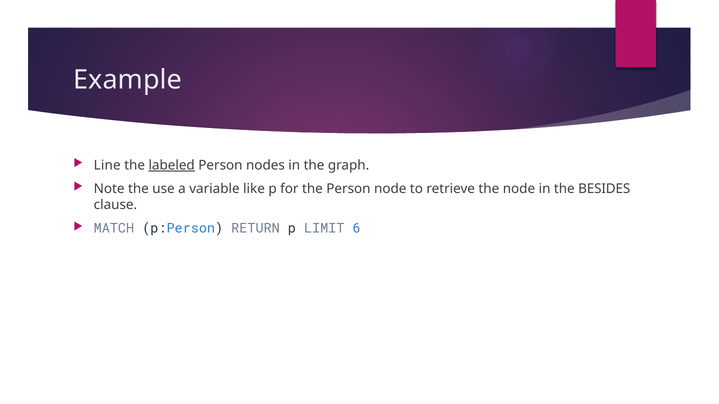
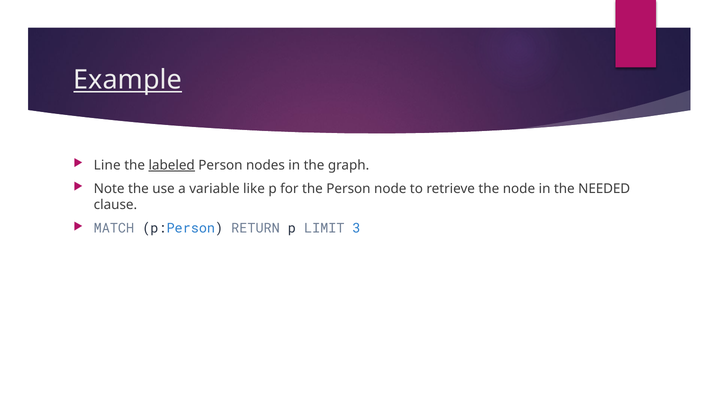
Example underline: none -> present
BESIDES: BESIDES -> NEEDED
6: 6 -> 3
